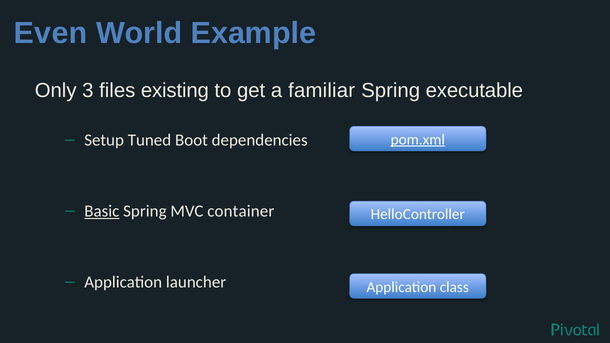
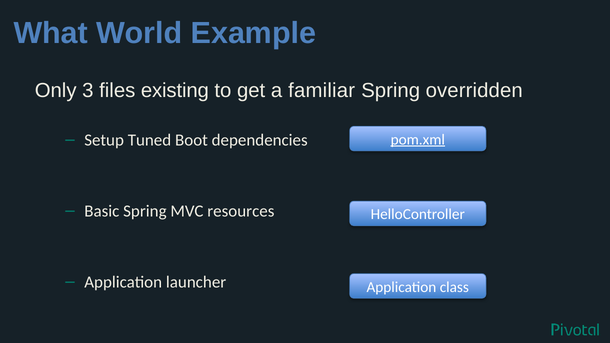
Even: Even -> What
executable: executable -> overridden
Basic underline: present -> none
container: container -> resources
